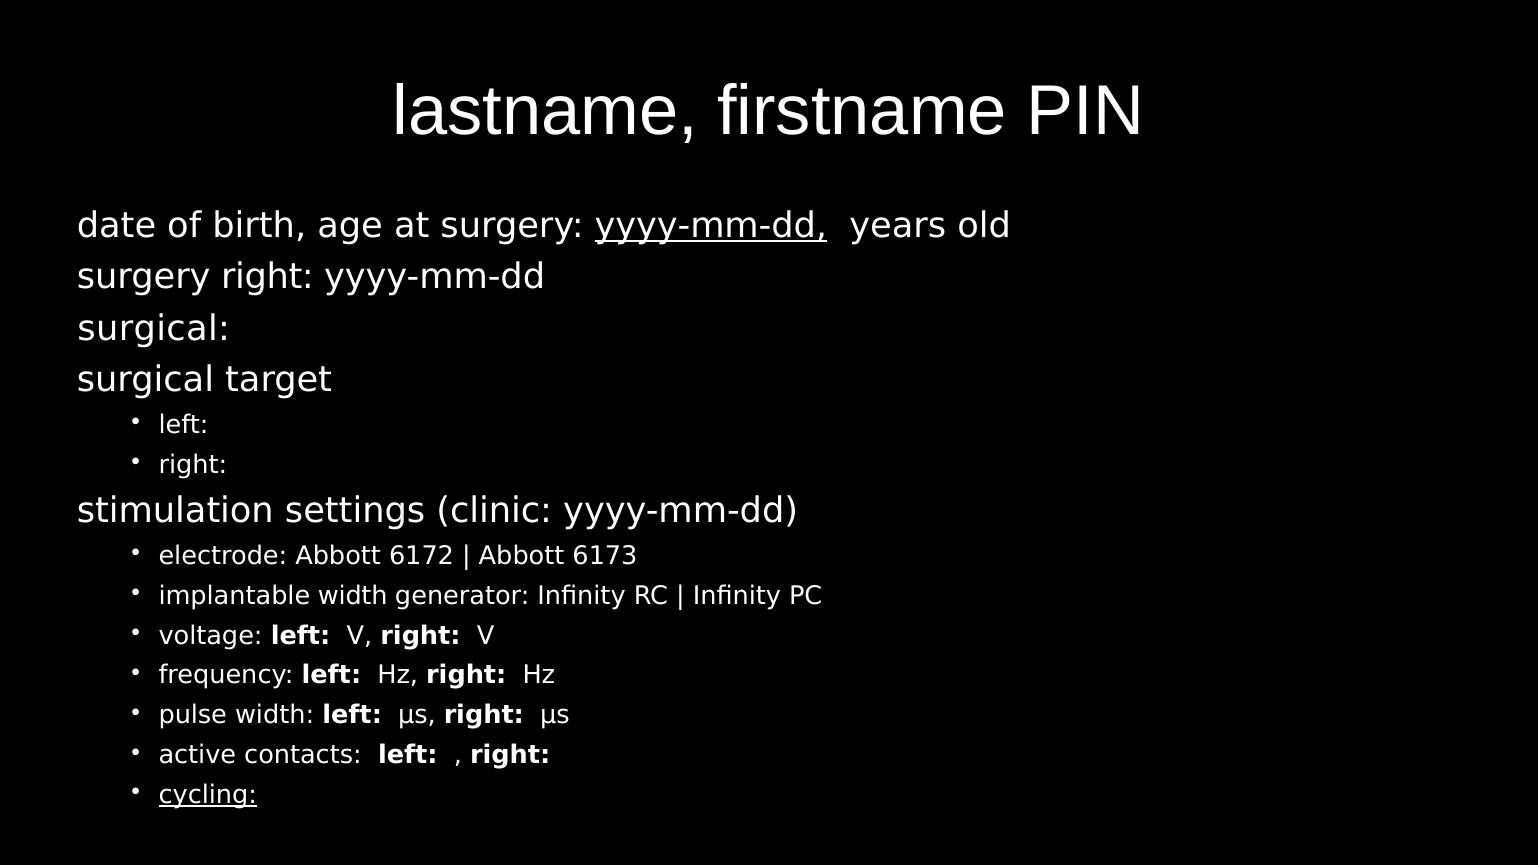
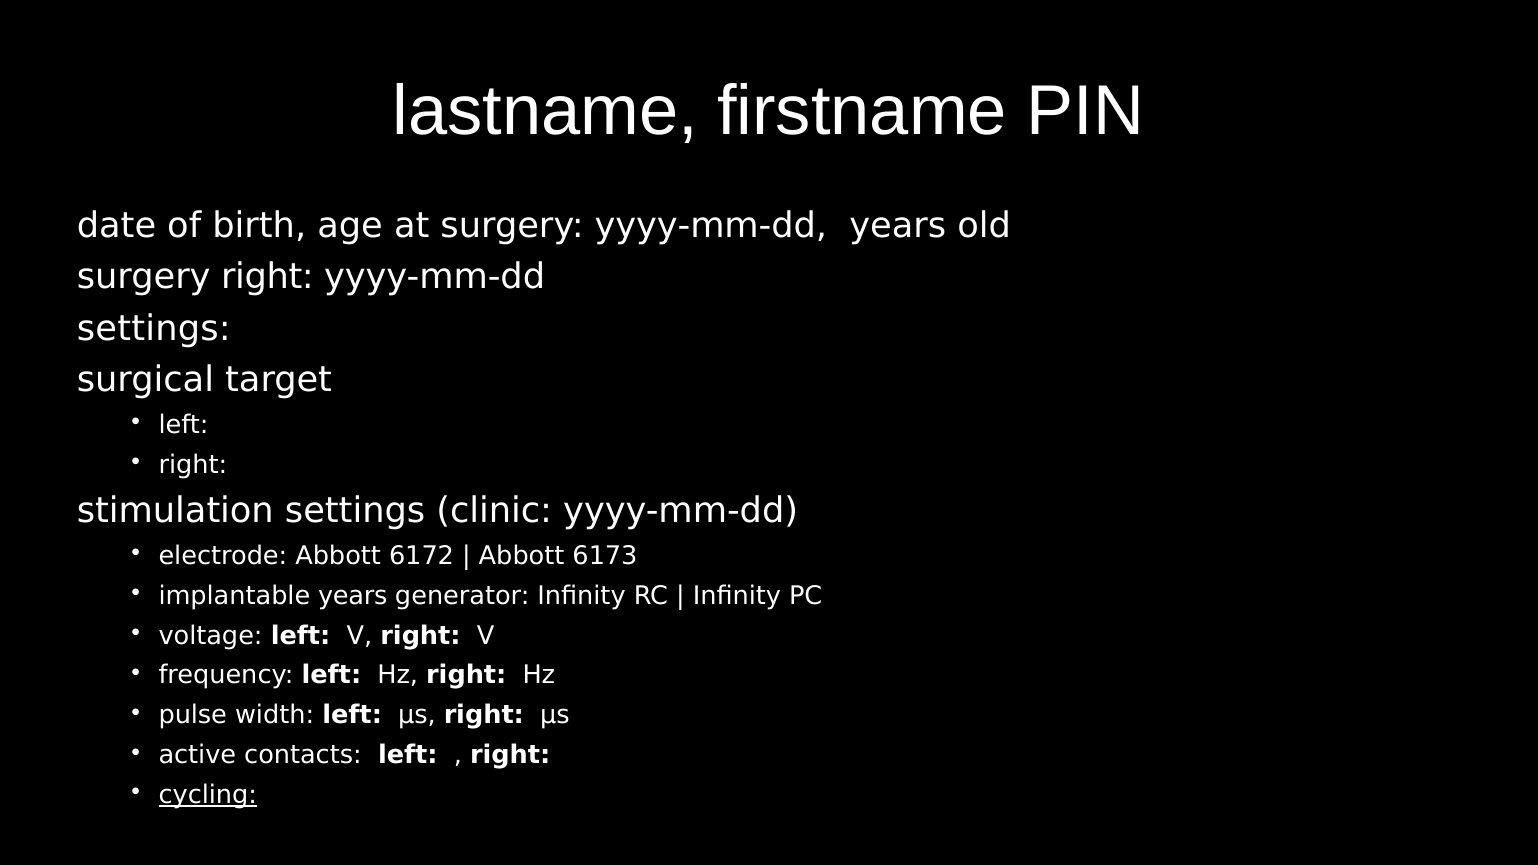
yyyy-mm-dd at (711, 226) underline: present -> none
surgical at (154, 329): surgical -> settings
implantable width: width -> years
